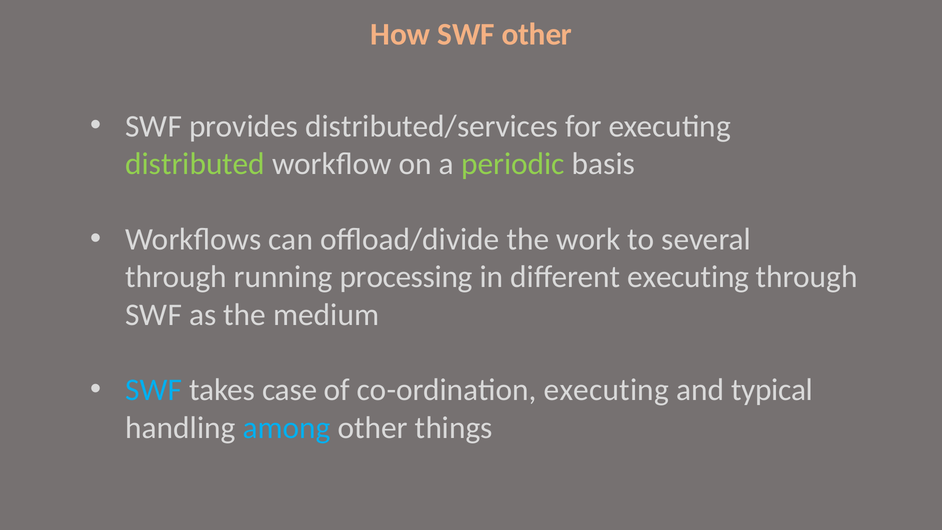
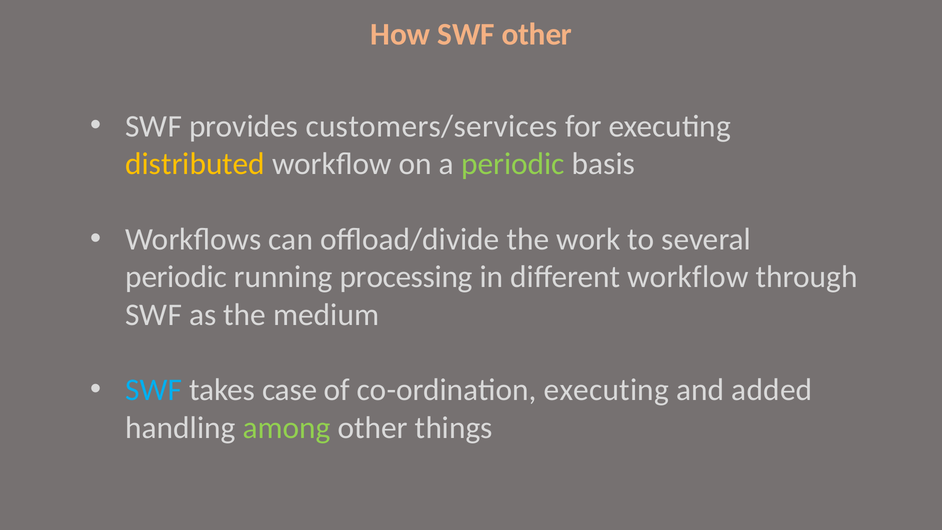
distributed/services: distributed/services -> customers/services
distributed colour: light green -> yellow
through at (176, 277): through -> periodic
different executing: executing -> workflow
typical: typical -> added
among colour: light blue -> light green
